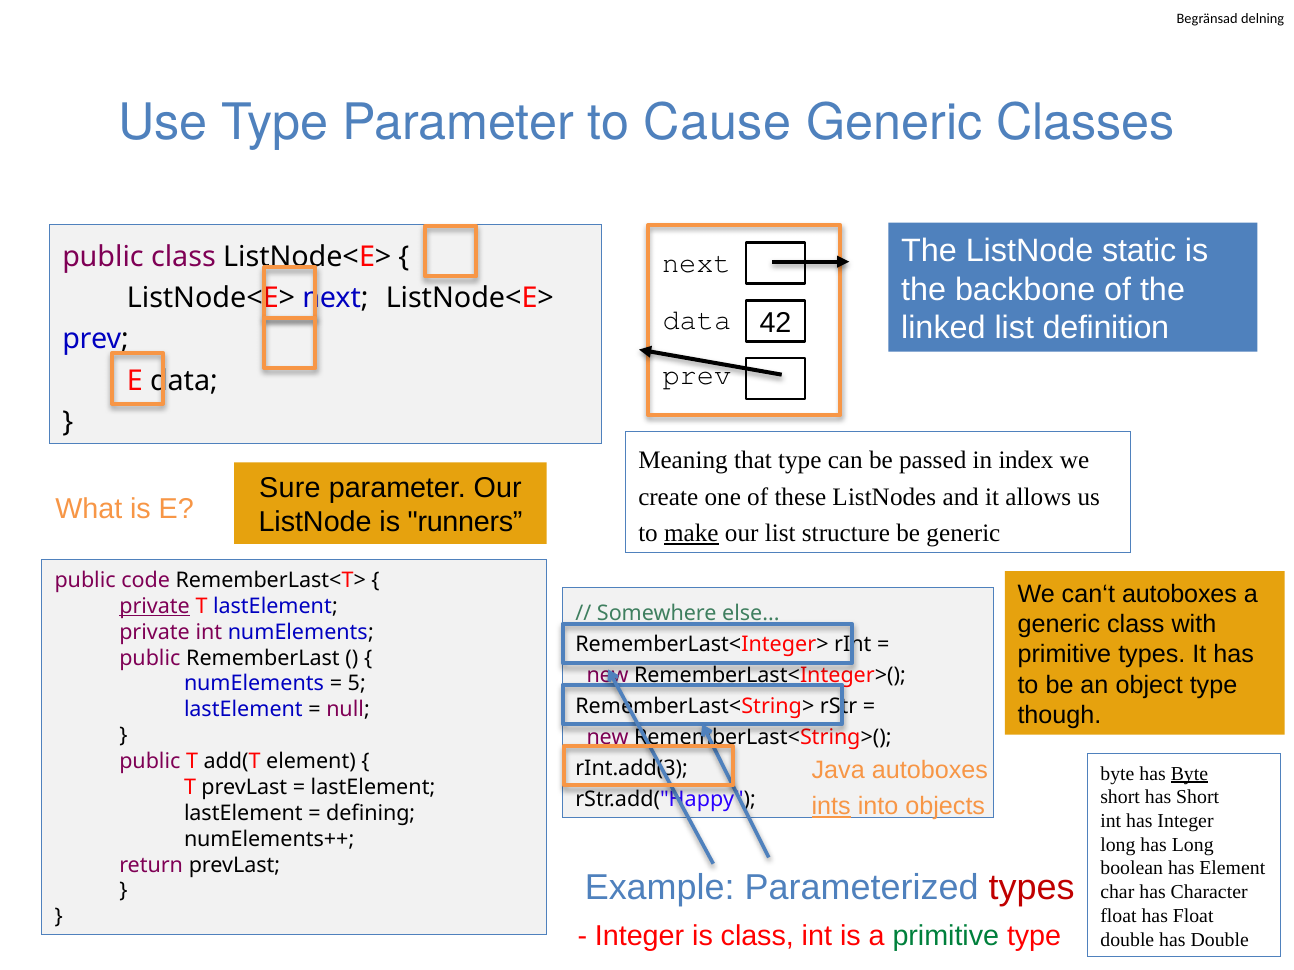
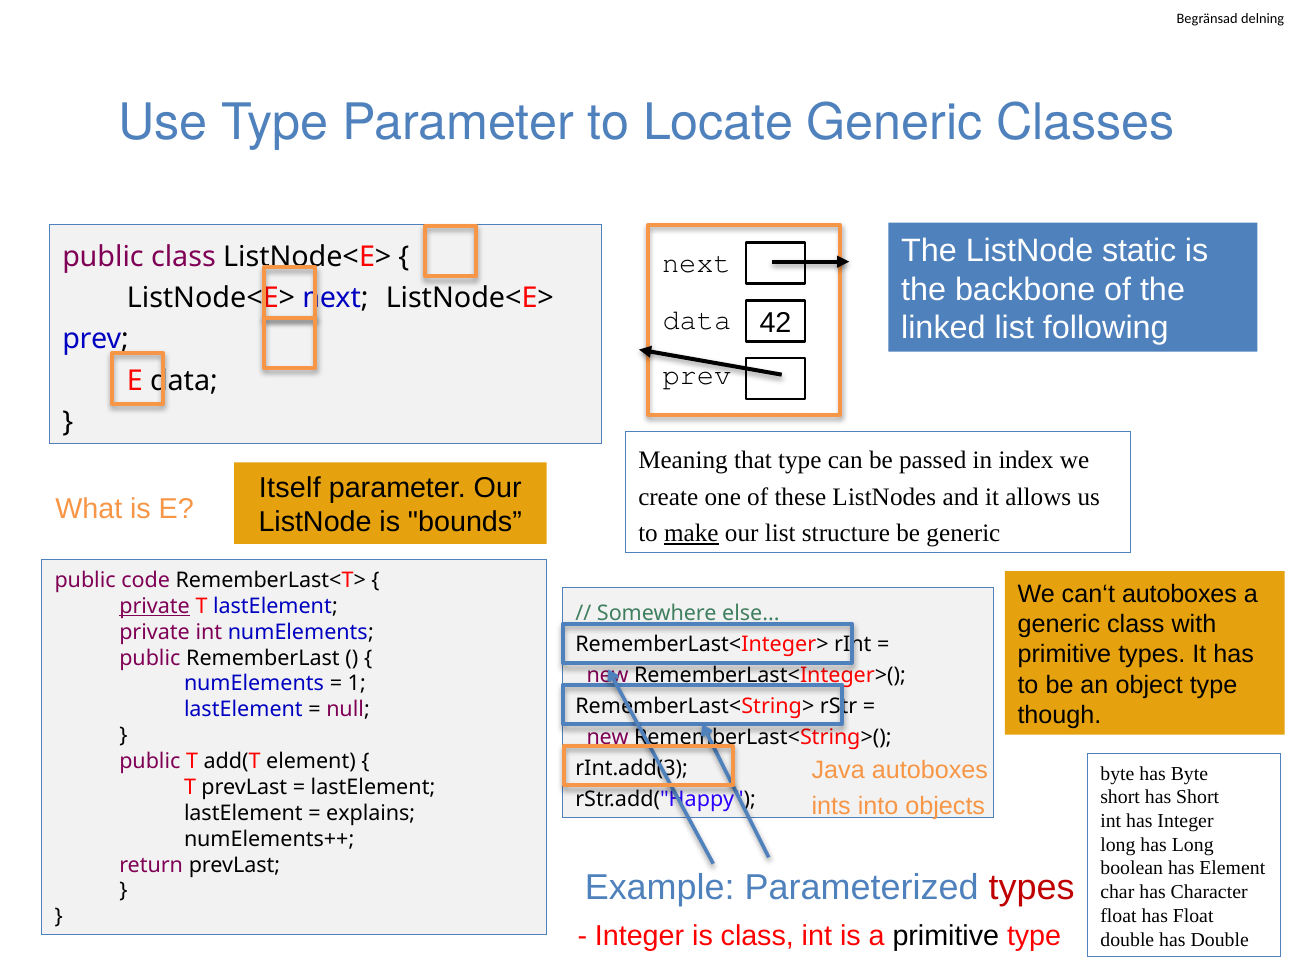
Cause: Cause -> Locate
definition: definition -> following
Sure: Sure -> Itself
runners: runners -> bounds
5: 5 -> 1
Byte at (1189, 774) underline: present -> none
ints underline: present -> none
defining: defining -> explains
primitive at (946, 937) colour: green -> black
